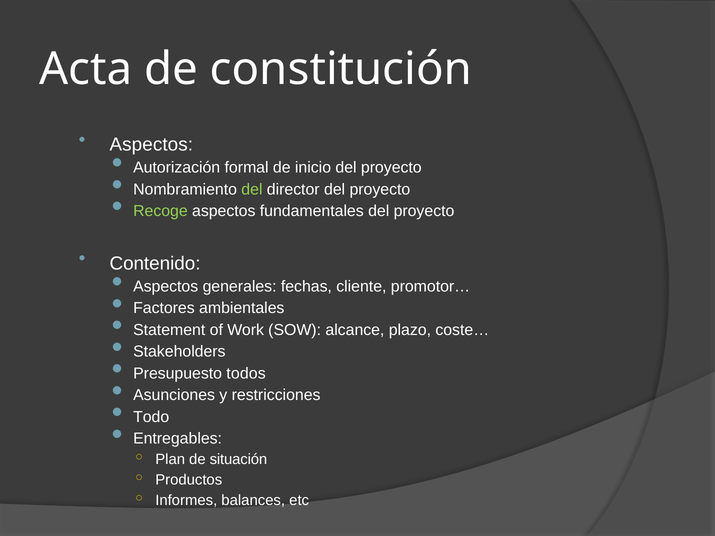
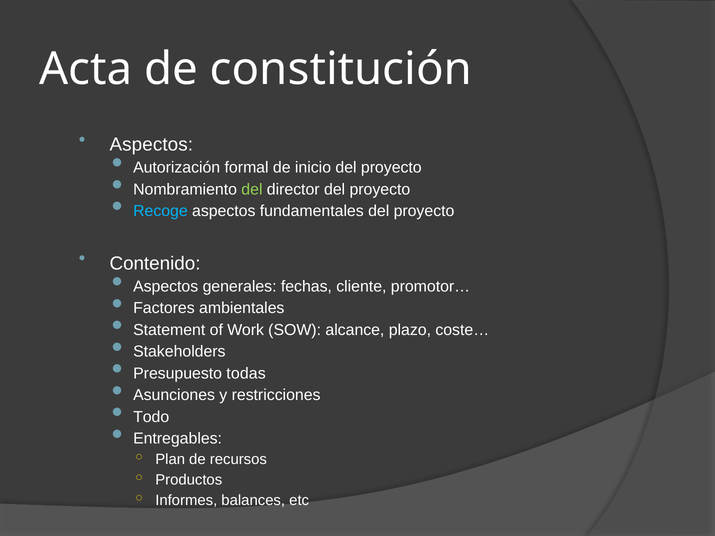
Recoge colour: light green -> light blue
todos: todos -> todas
situación: situación -> recursos
